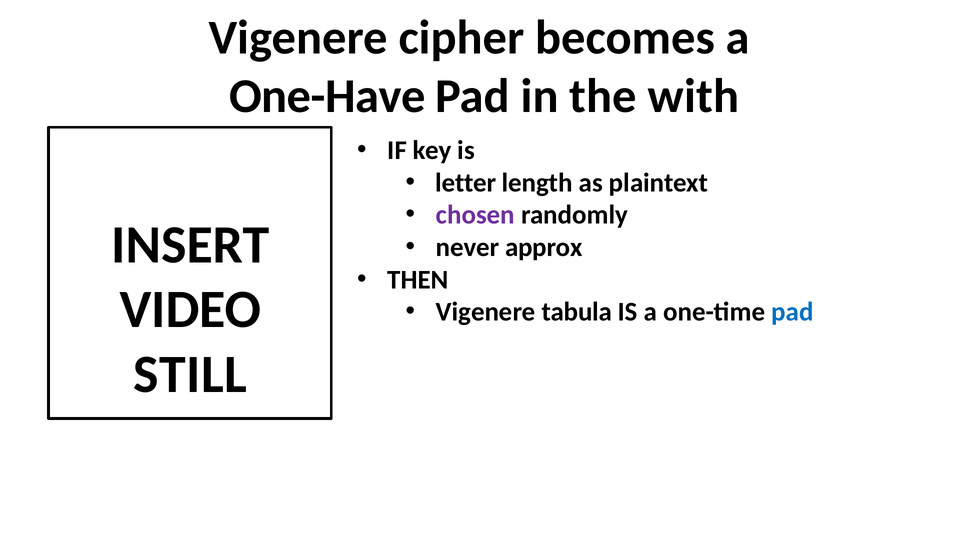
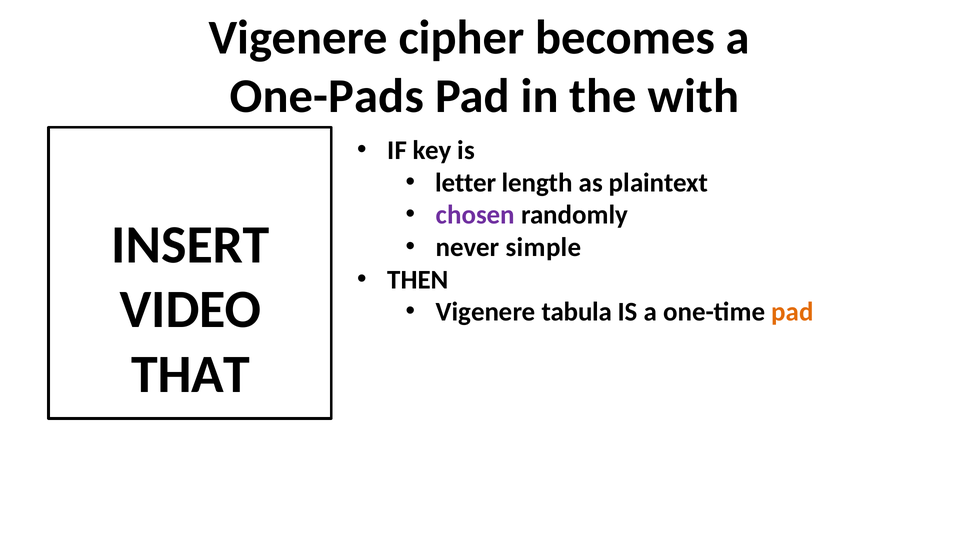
One-Have: One-Have -> One-Pads
approx: approx -> simple
pad at (792, 312) colour: blue -> orange
STILL: STILL -> THAT
